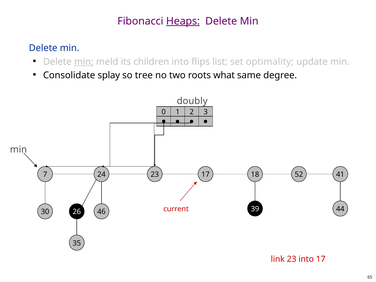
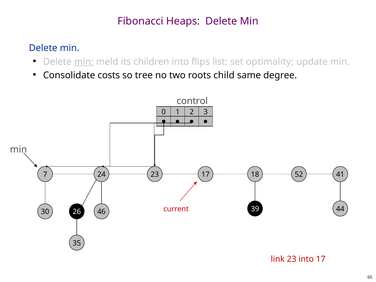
Heaps underline: present -> none
splay: splay -> costs
what: what -> child
doubly: doubly -> control
